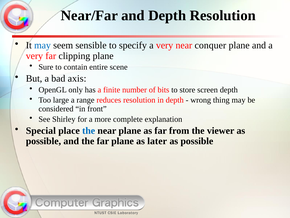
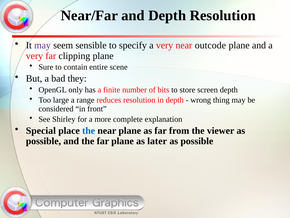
may at (42, 45) colour: blue -> purple
conquer: conquer -> outcode
axis: axis -> they
